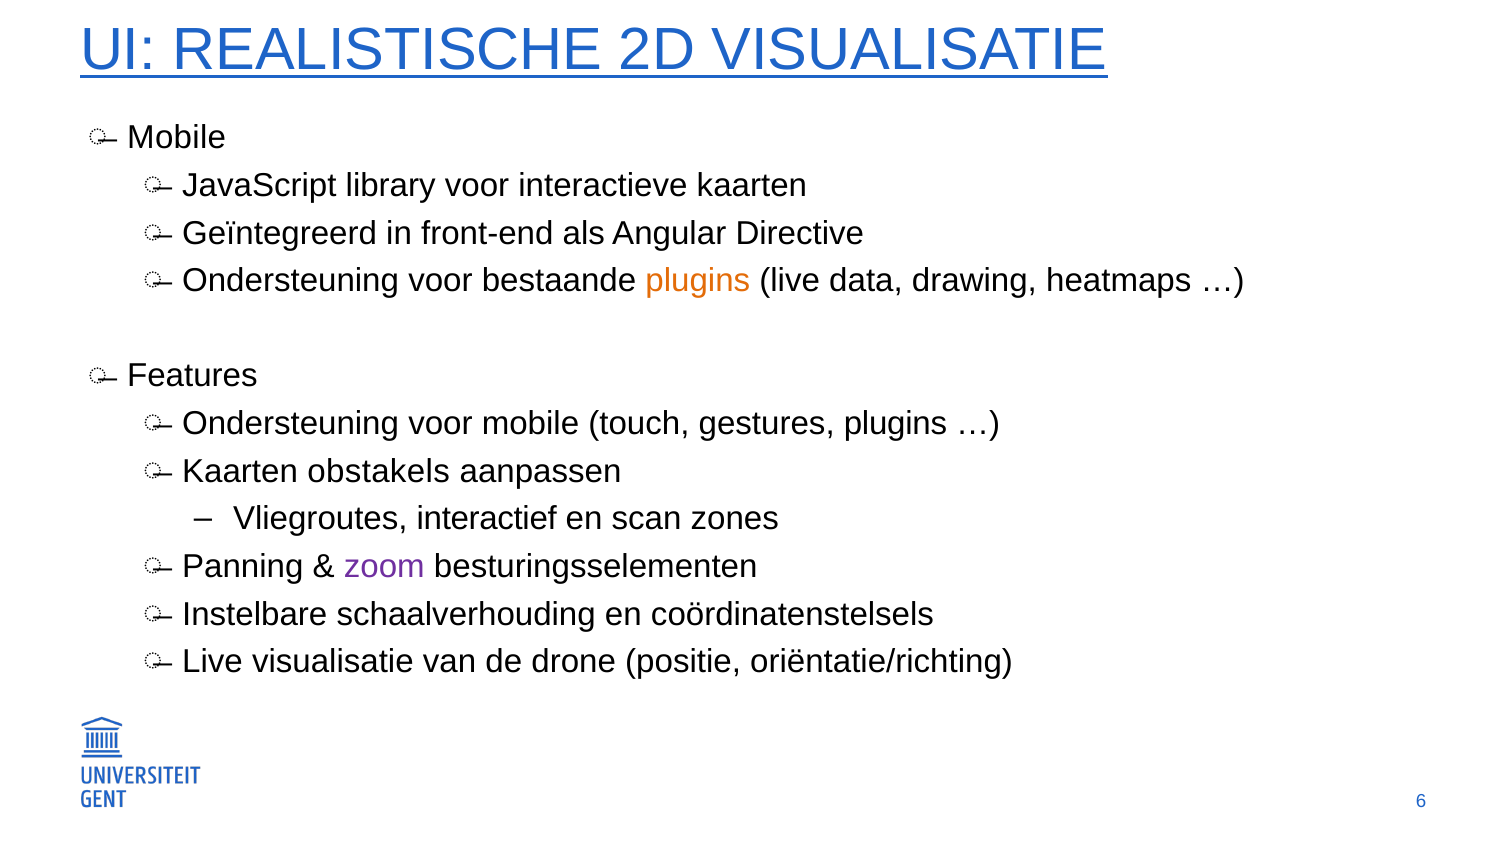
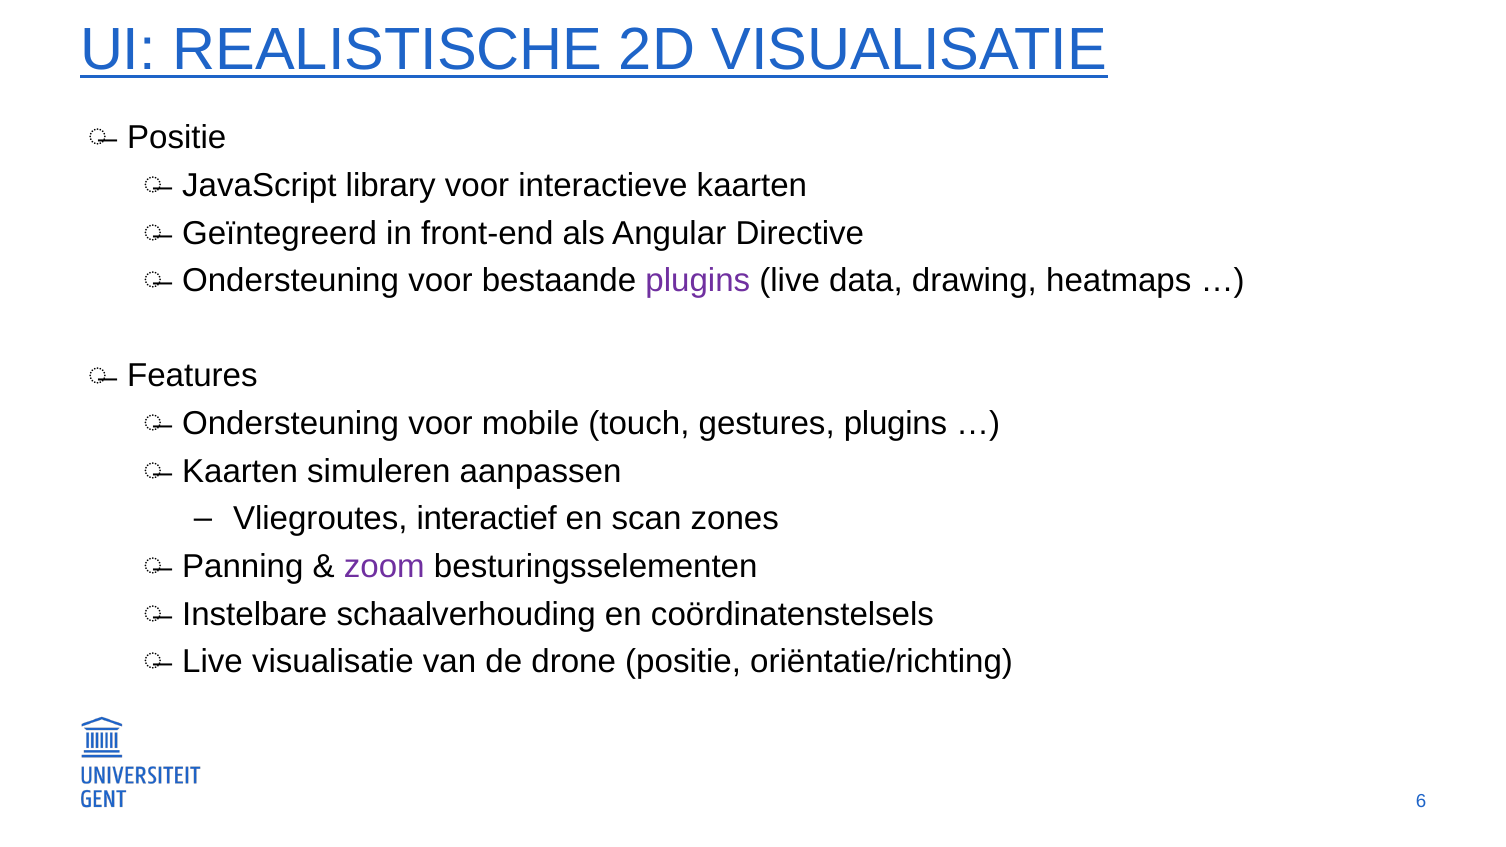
Mobile at (177, 138): Mobile -> Positie
plugins at (698, 281) colour: orange -> purple
obstakels: obstakels -> simuleren
